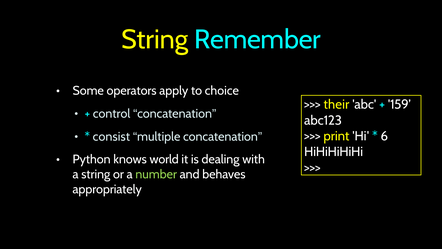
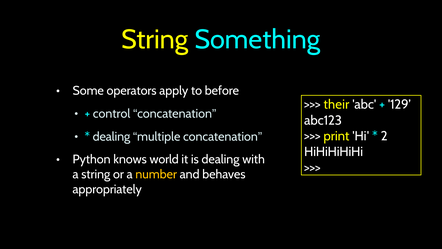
Remember: Remember -> Something
choice: choice -> before
159: 159 -> 129
6: 6 -> 2
consist at (111, 136): consist -> dealing
number colour: light green -> yellow
